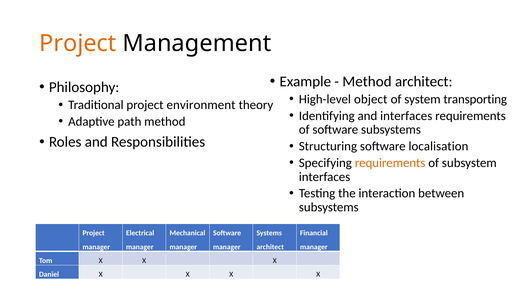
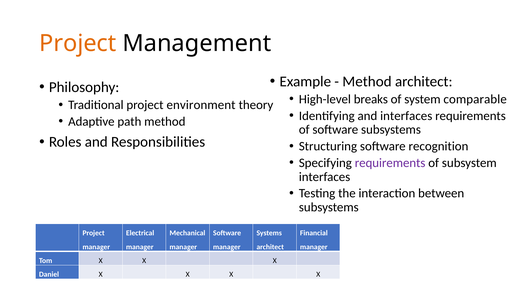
object: object -> breaks
transporting: transporting -> comparable
localisation: localisation -> recognition
requirements at (390, 163) colour: orange -> purple
